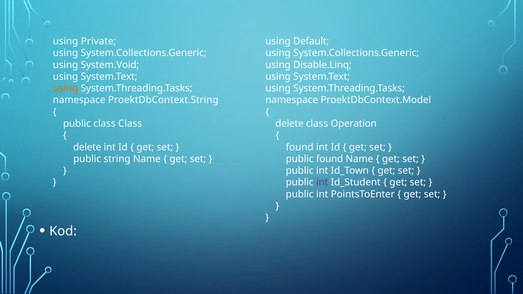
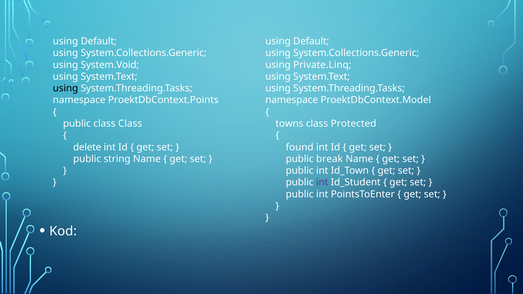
Private at (99, 41): Private -> Default
Disable.Linq: Disable.Linq -> Private.Linq
using at (65, 88) colour: orange -> black
ProektDbContext.String: ProektDbContext.String -> ProektDbContext.Points
delete at (290, 124): delete -> towns
Operation: Operation -> Protected
public found: found -> break
